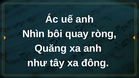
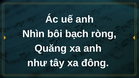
quay: quay -> bạch
